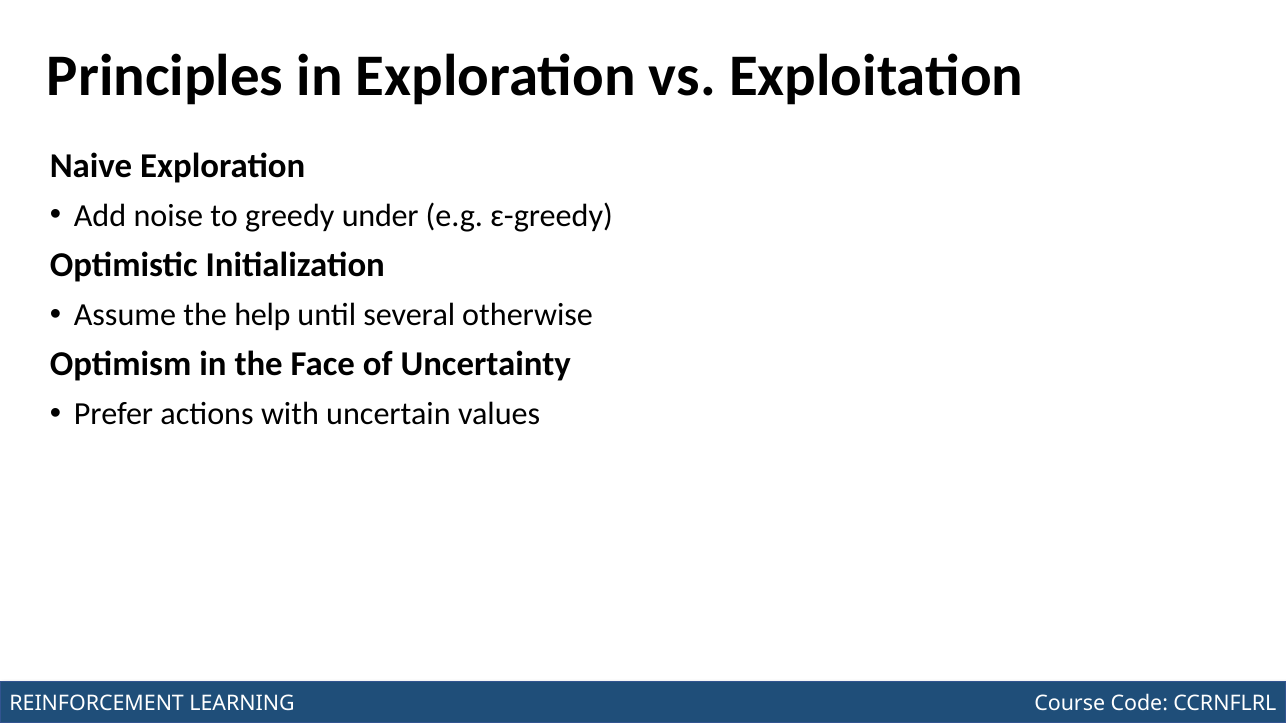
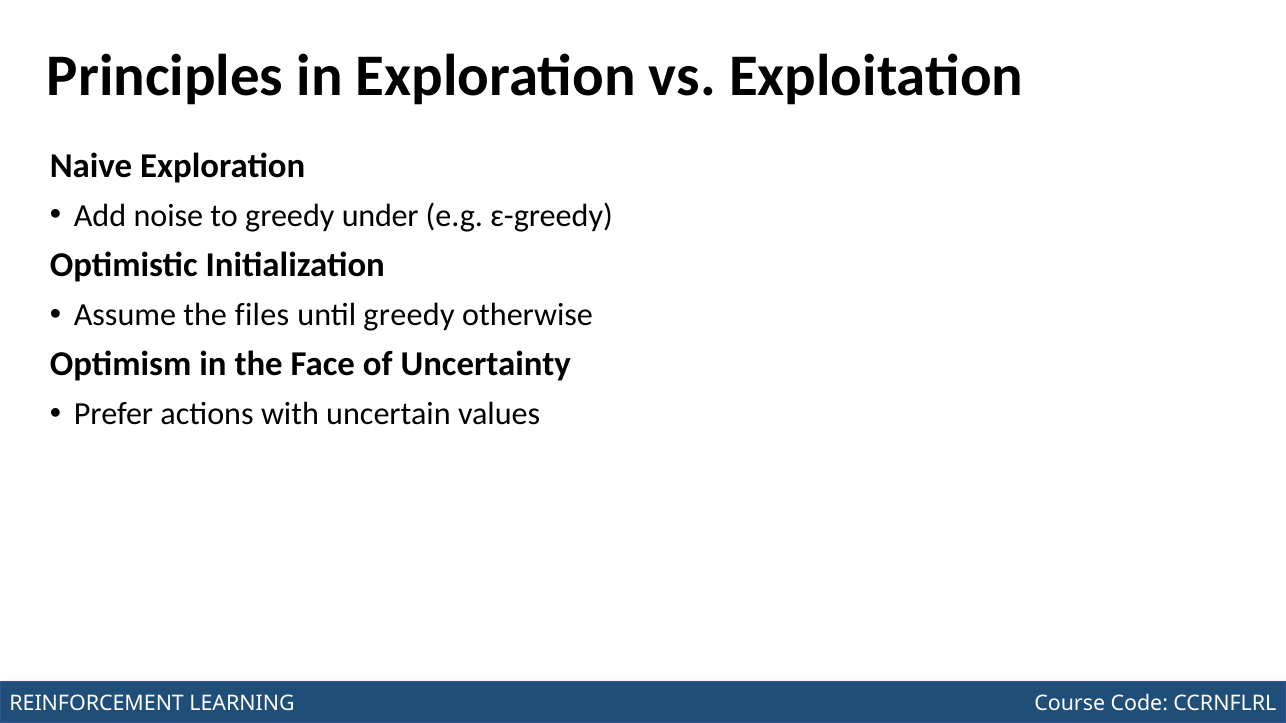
help: help -> files
until several: several -> greedy
